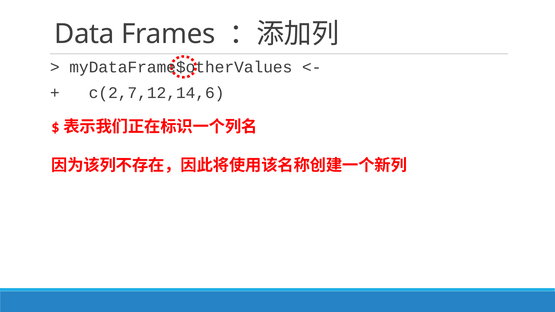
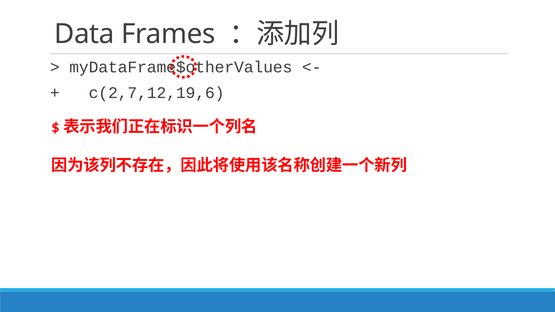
c(2,7,12,14,6: c(2,7,12,14,6 -> c(2,7,12,19,6
